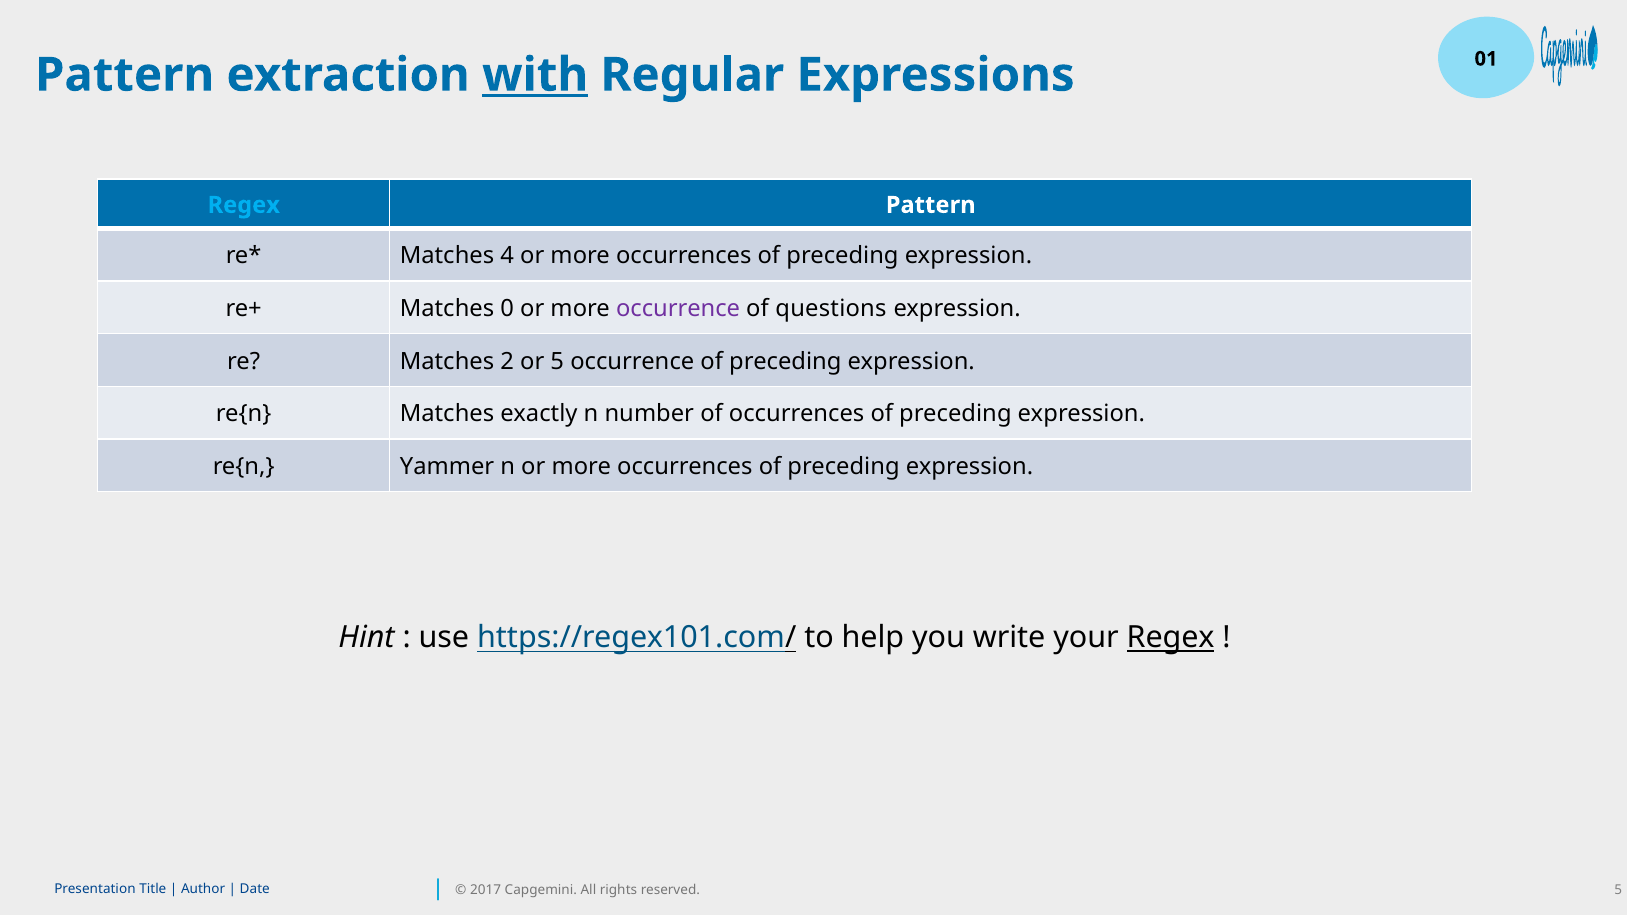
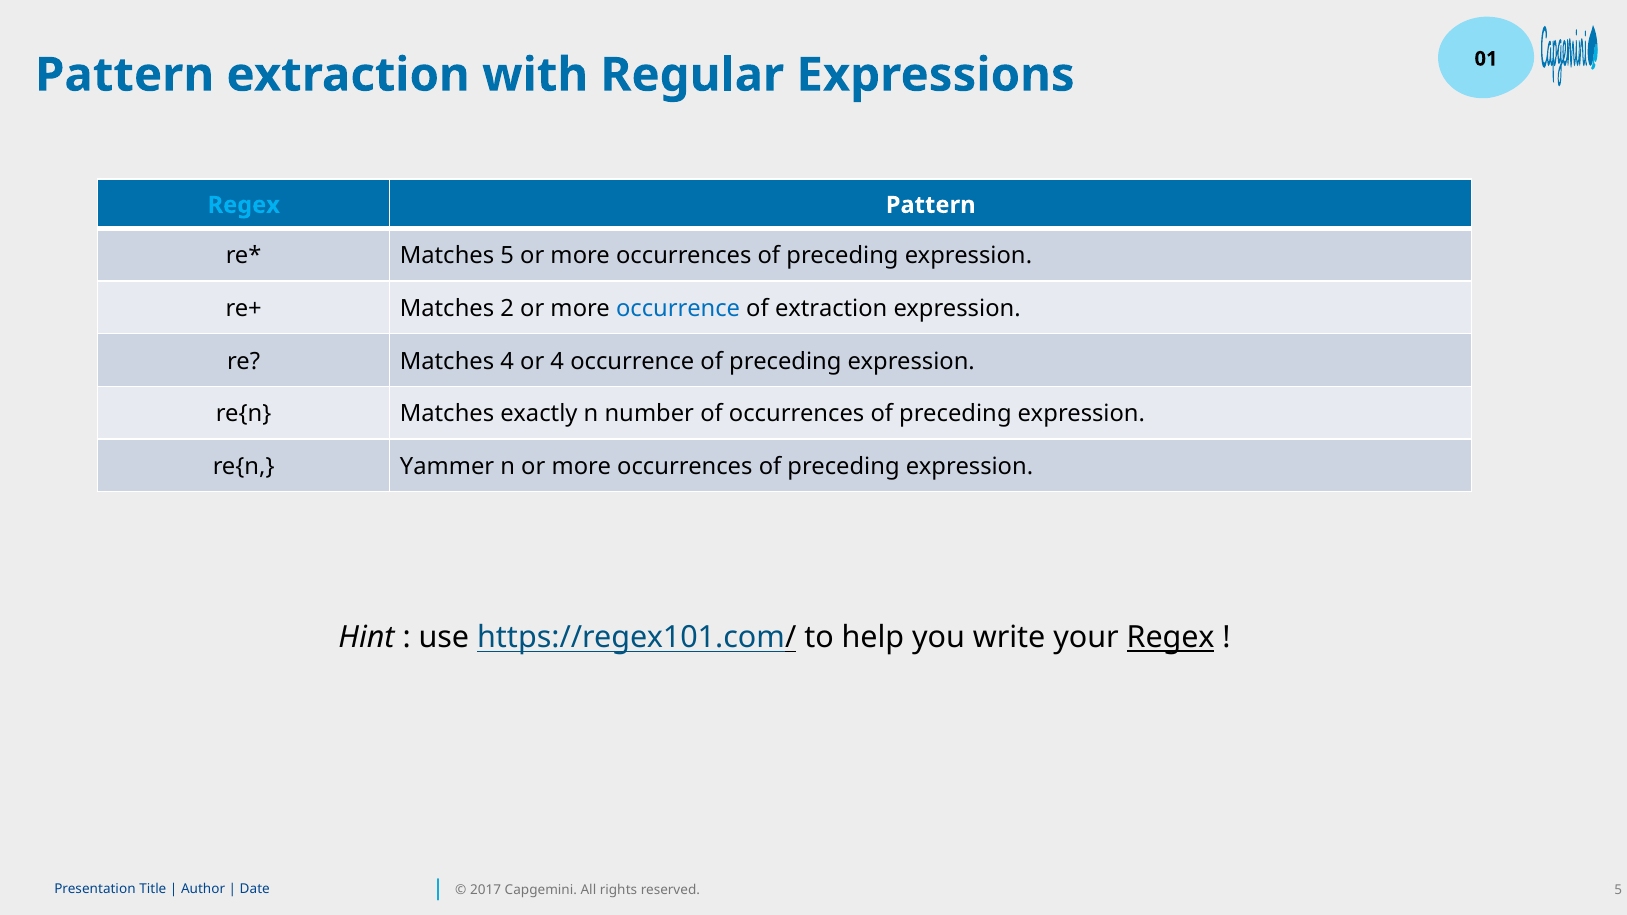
with underline: present -> none
Matches 4: 4 -> 5
0: 0 -> 2
occurrence at (678, 309) colour: purple -> blue
of questions: questions -> extraction
Matches 2: 2 -> 4
or 5: 5 -> 4
